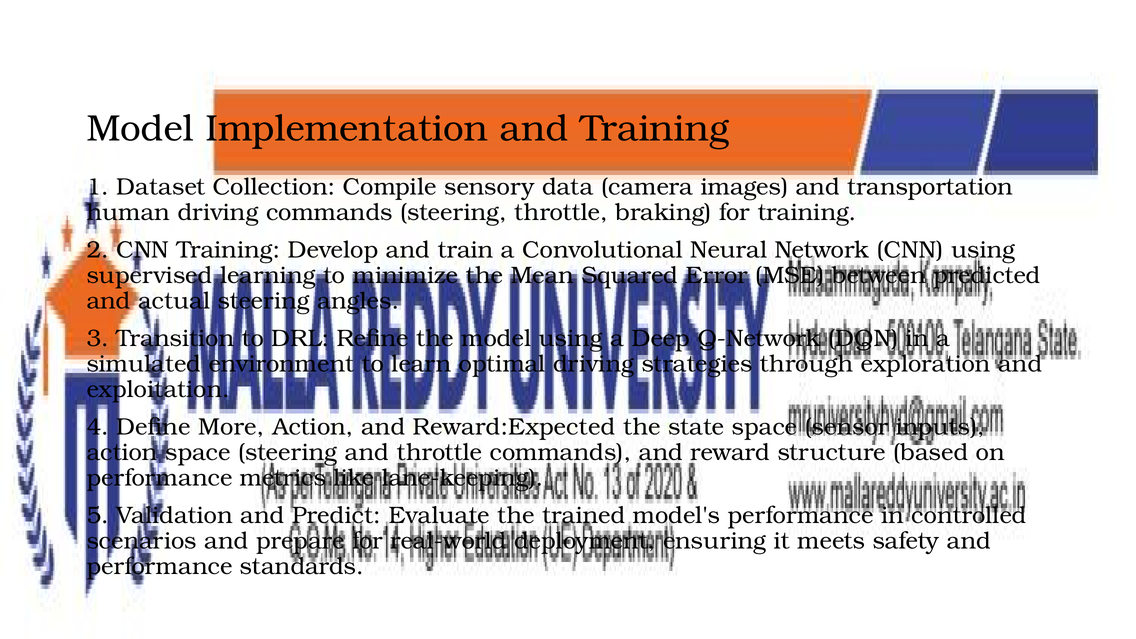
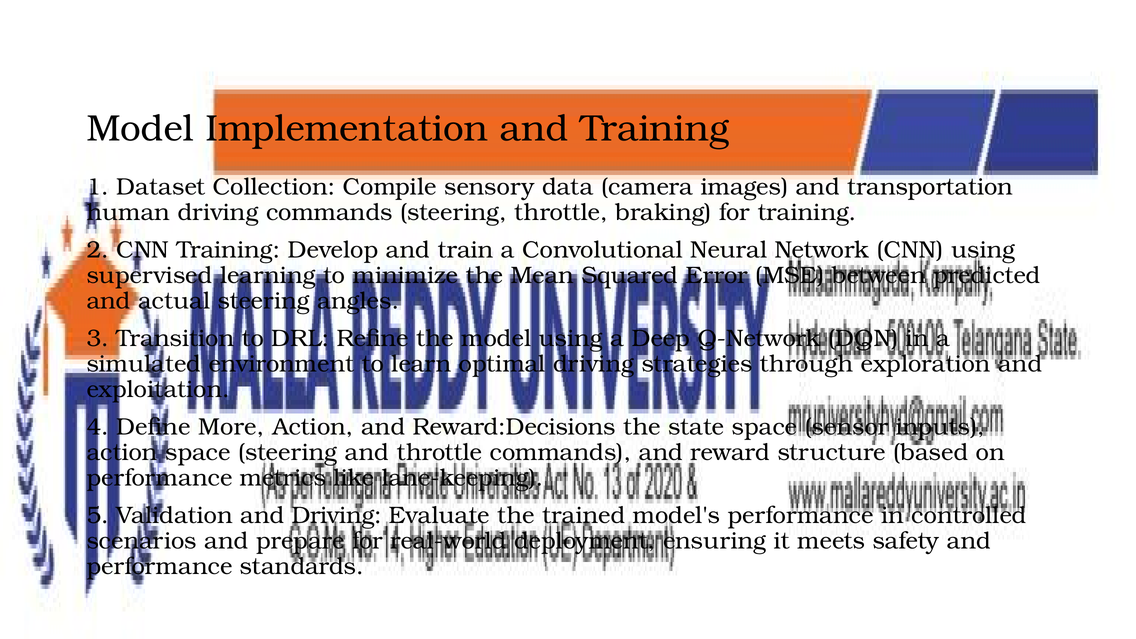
Reward:Expected: Reward:Expected -> Reward:Decisions
and Predict: Predict -> Driving
